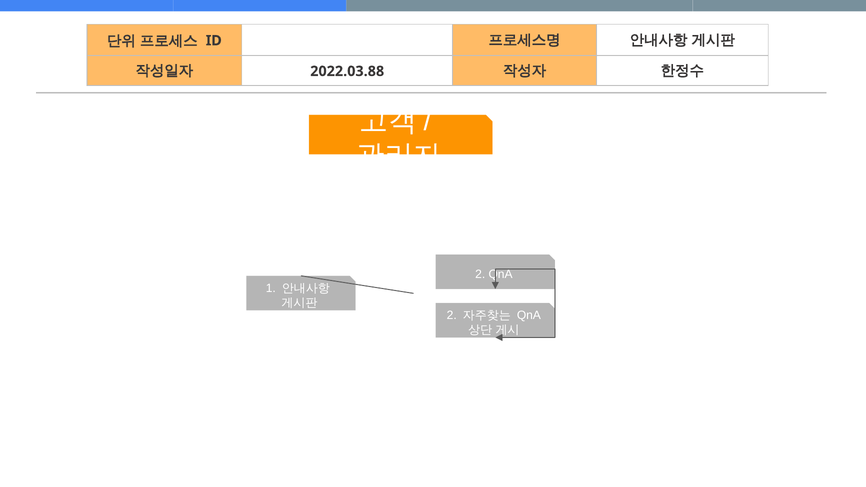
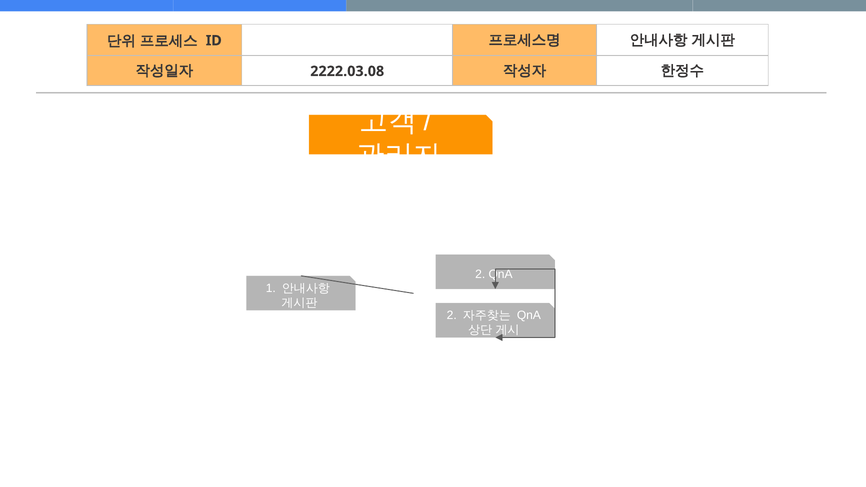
2022.03.88: 2022.03.88 -> 2222.03.08
